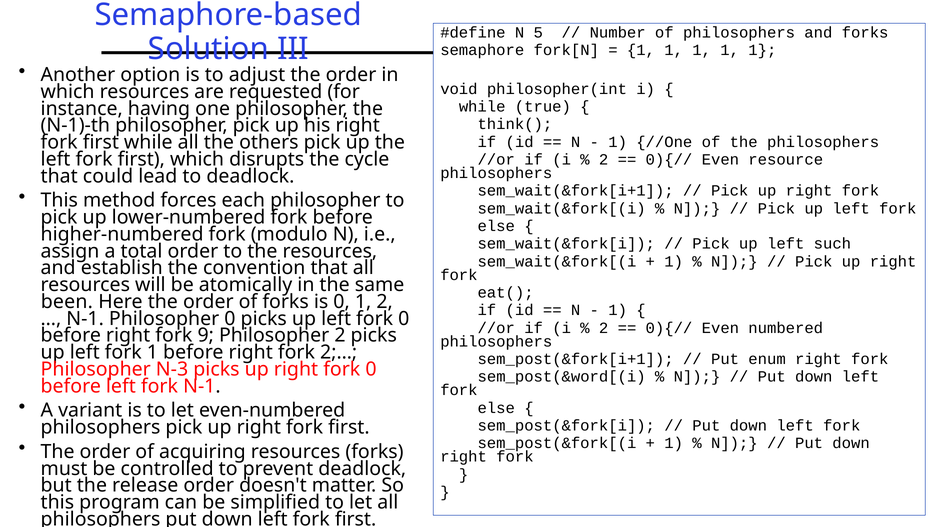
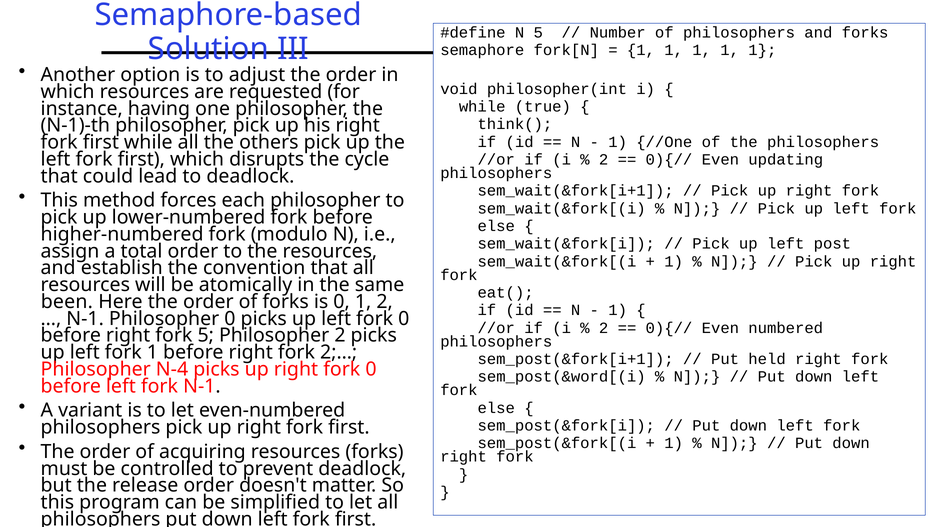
resource: resource -> updating
such: such -> post
fork 9: 9 -> 5
enum: enum -> held
N-3: N-3 -> N-4
